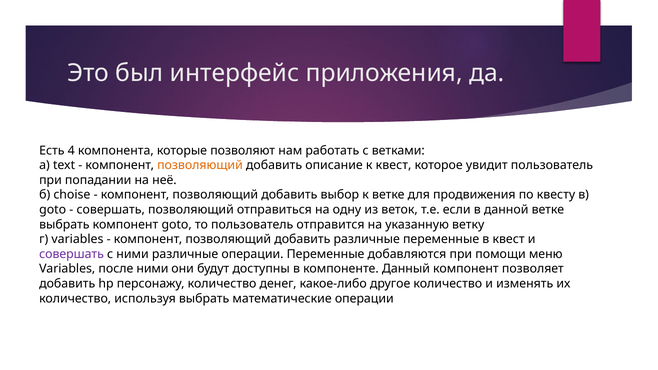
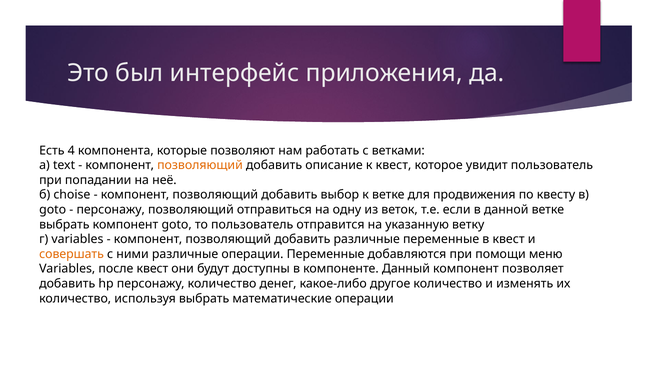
совершать at (111, 210): совершать -> персонажу
совершать at (72, 254) colour: purple -> orange
после ними: ними -> квест
